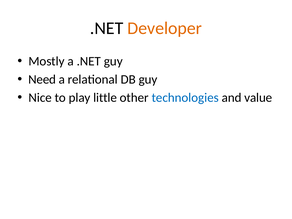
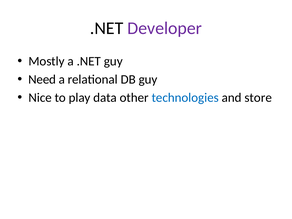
Developer colour: orange -> purple
little: little -> data
value: value -> store
